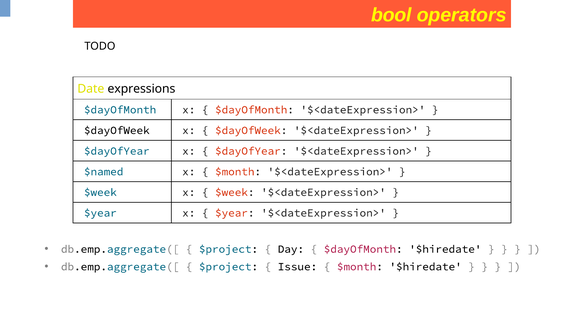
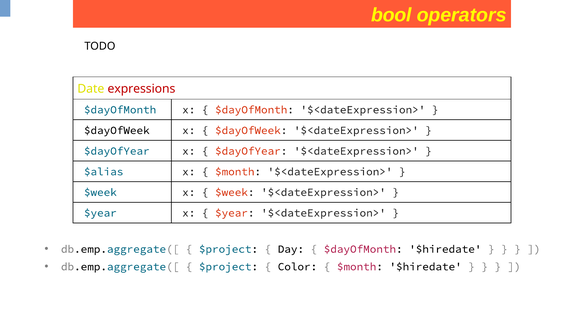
expressions colour: black -> red
$named: $named -> $alias
Issue: Issue -> Color
